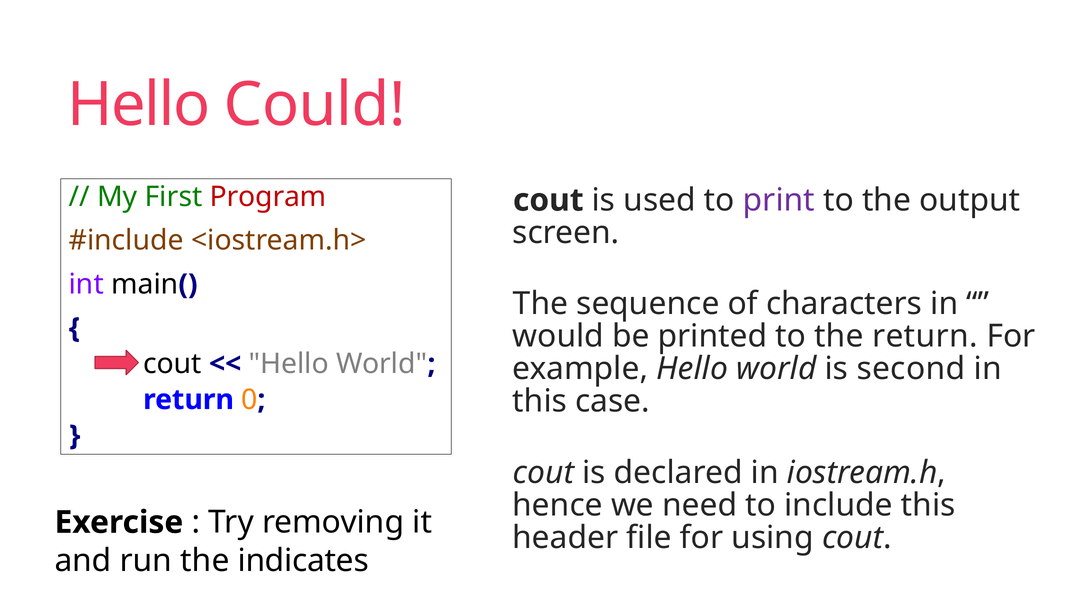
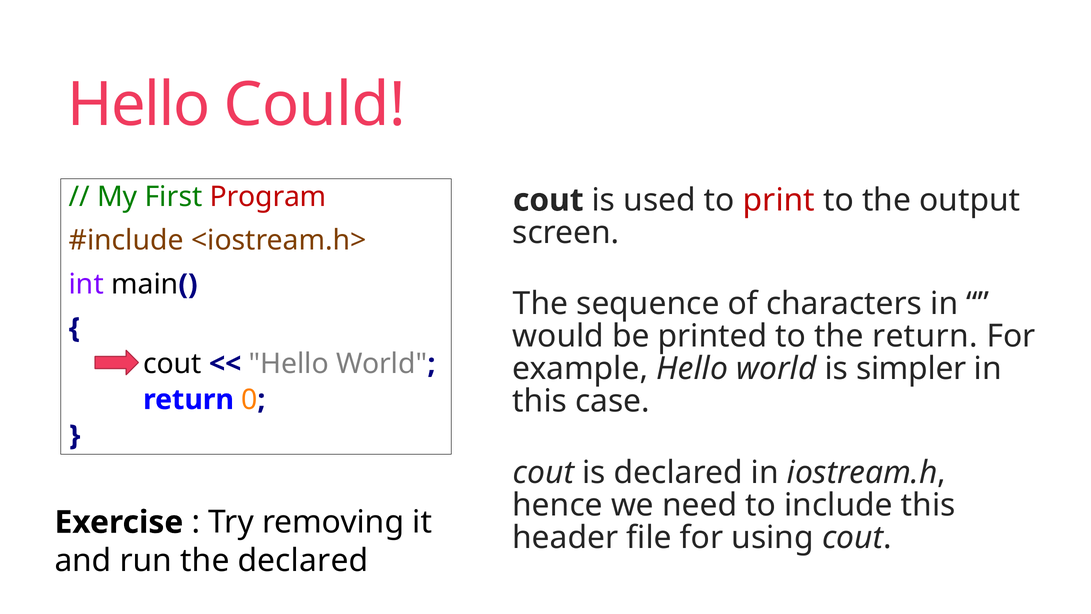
print colour: purple -> red
second: second -> simpler
the indicates: indicates -> declared
